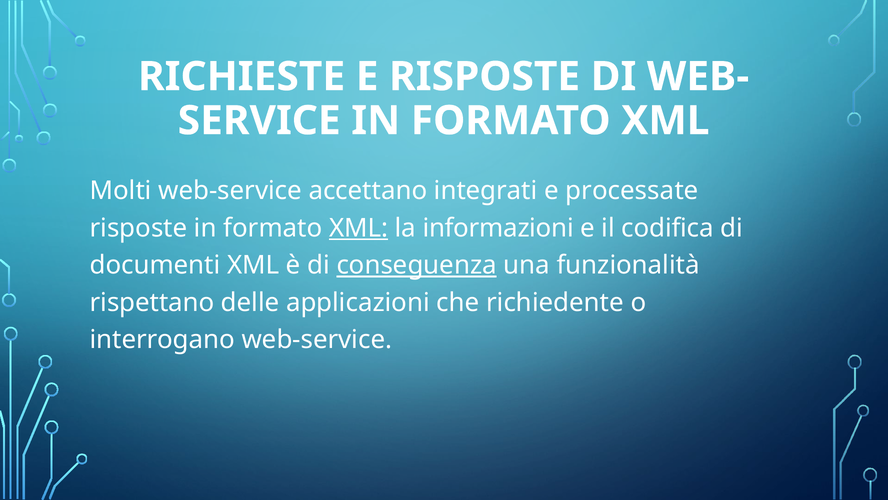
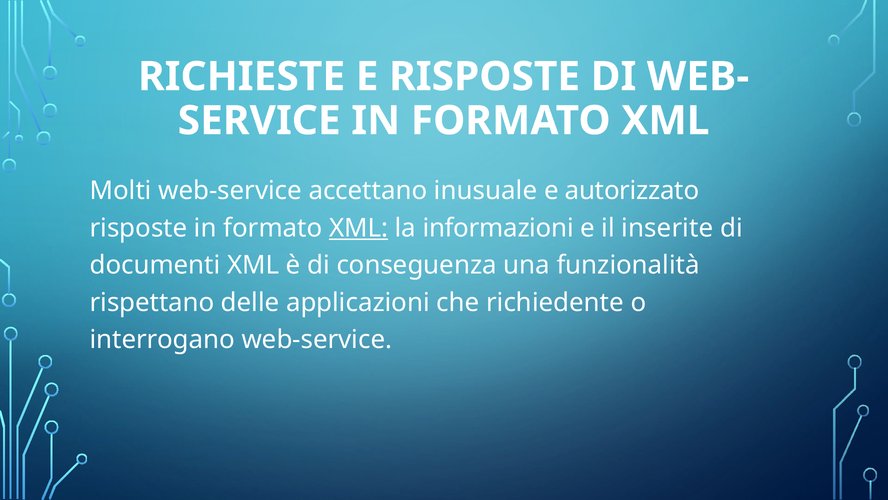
integrati: integrati -> inusuale
processate: processate -> autorizzato
codifica: codifica -> inserite
conseguenza underline: present -> none
